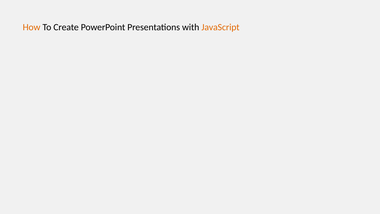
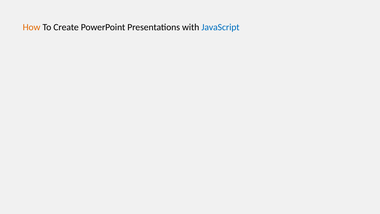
JavaScript colour: orange -> blue
